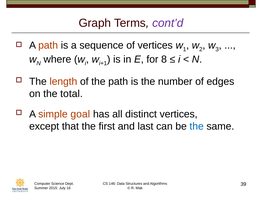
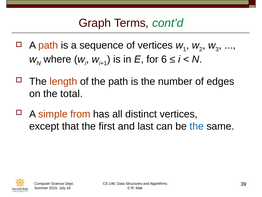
cont’d colour: purple -> green
8: 8 -> 6
goal: goal -> from
